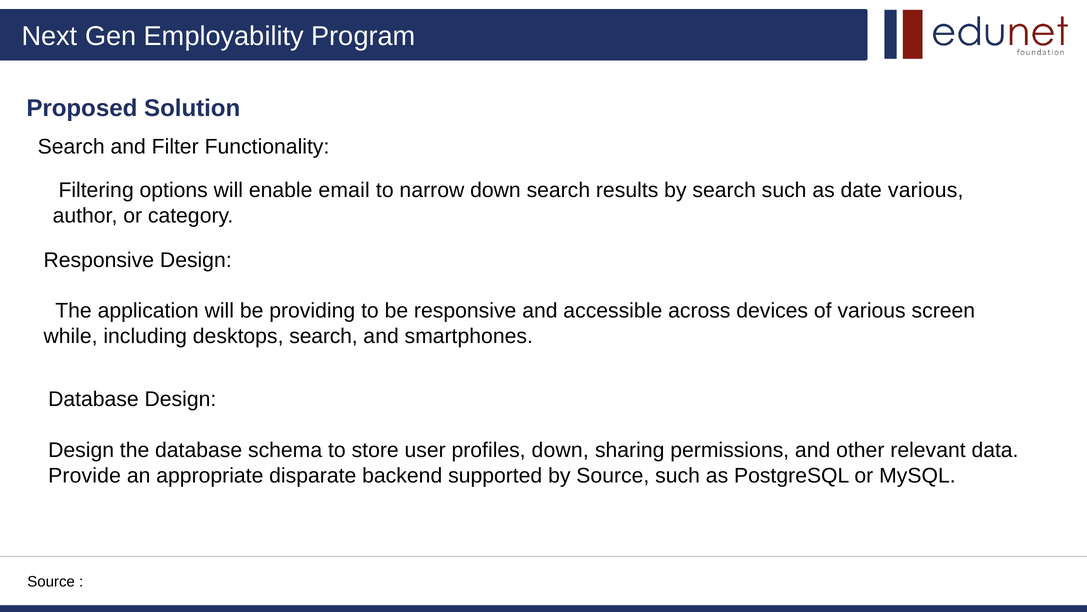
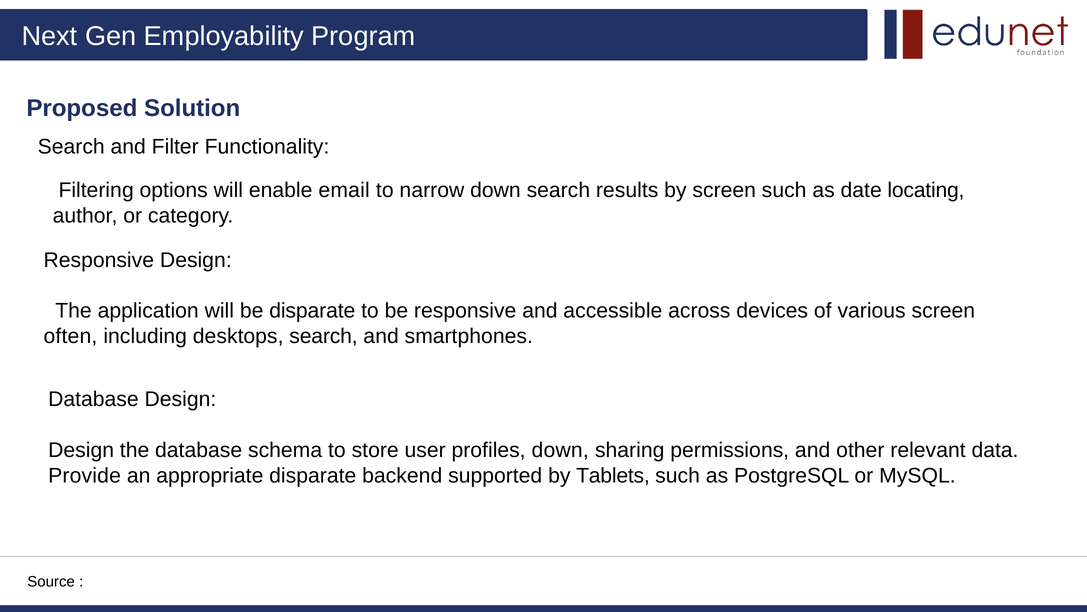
by search: search -> screen
date various: various -> locating
be providing: providing -> disparate
while: while -> often
by Source: Source -> Tablets
